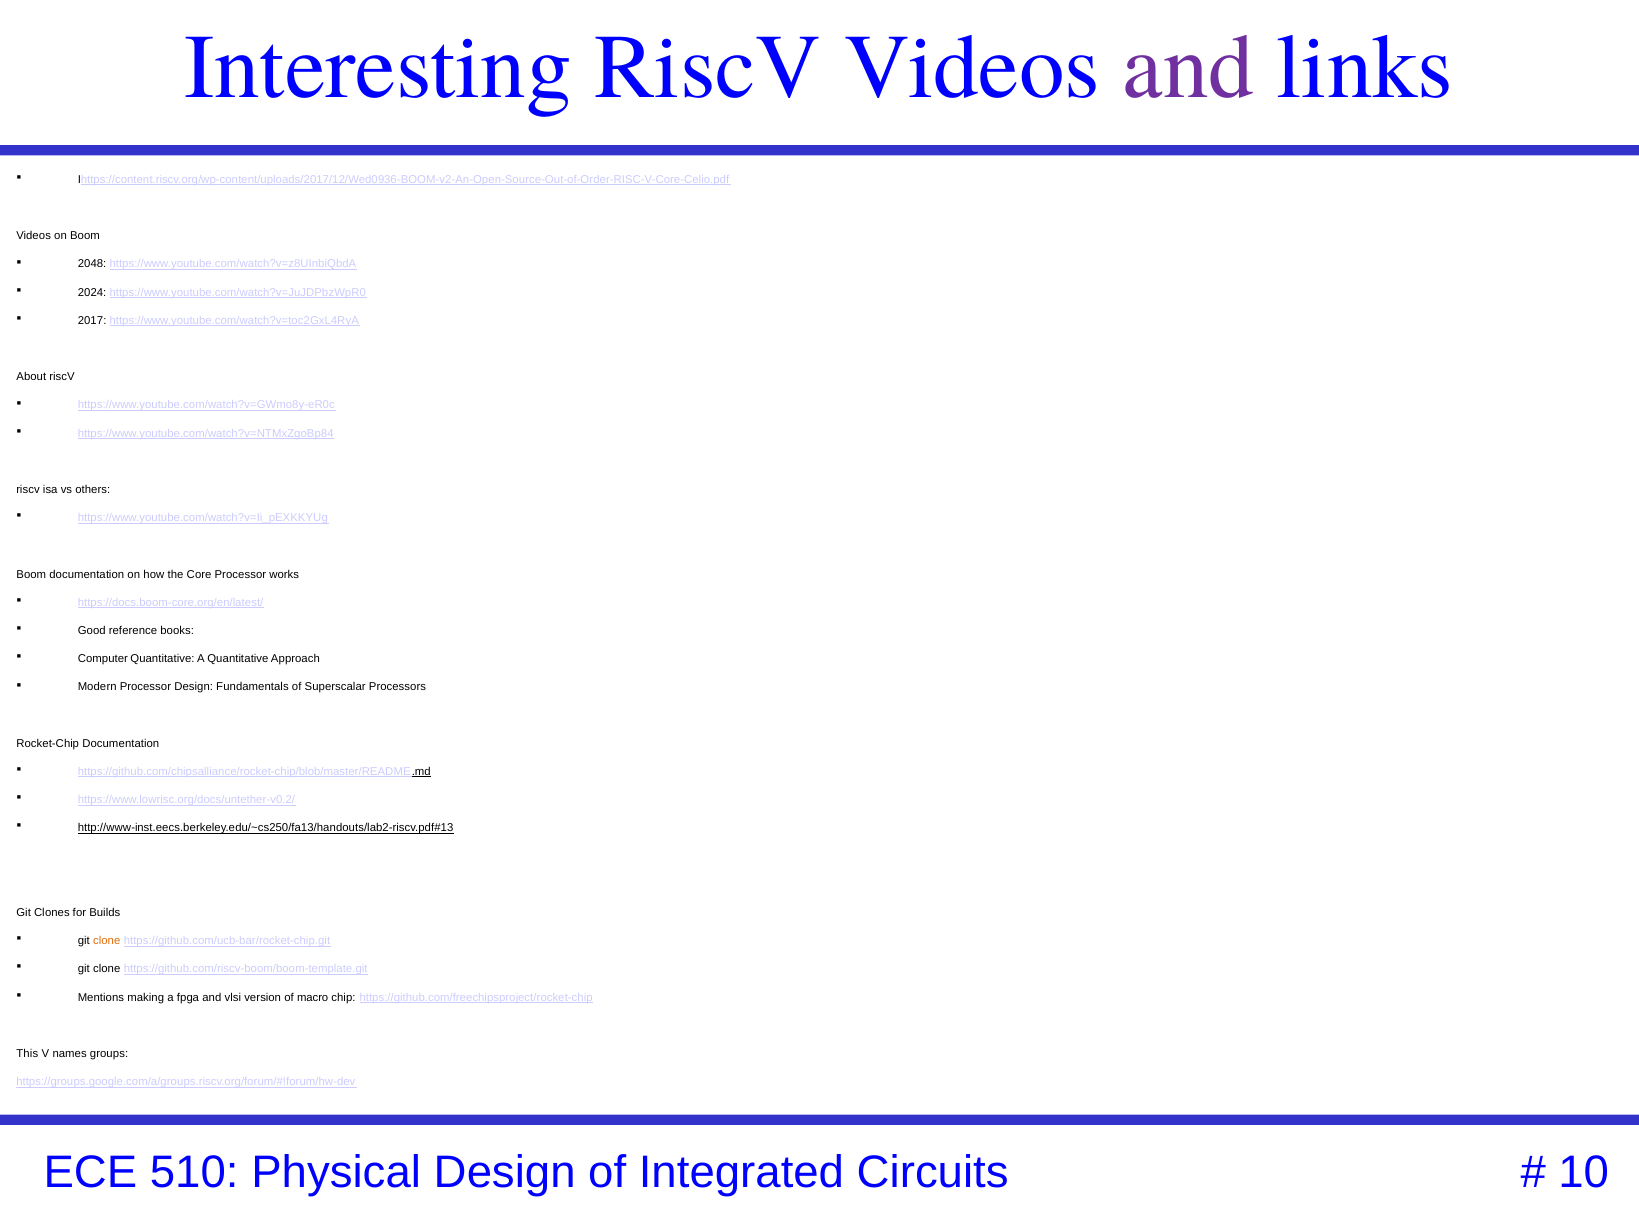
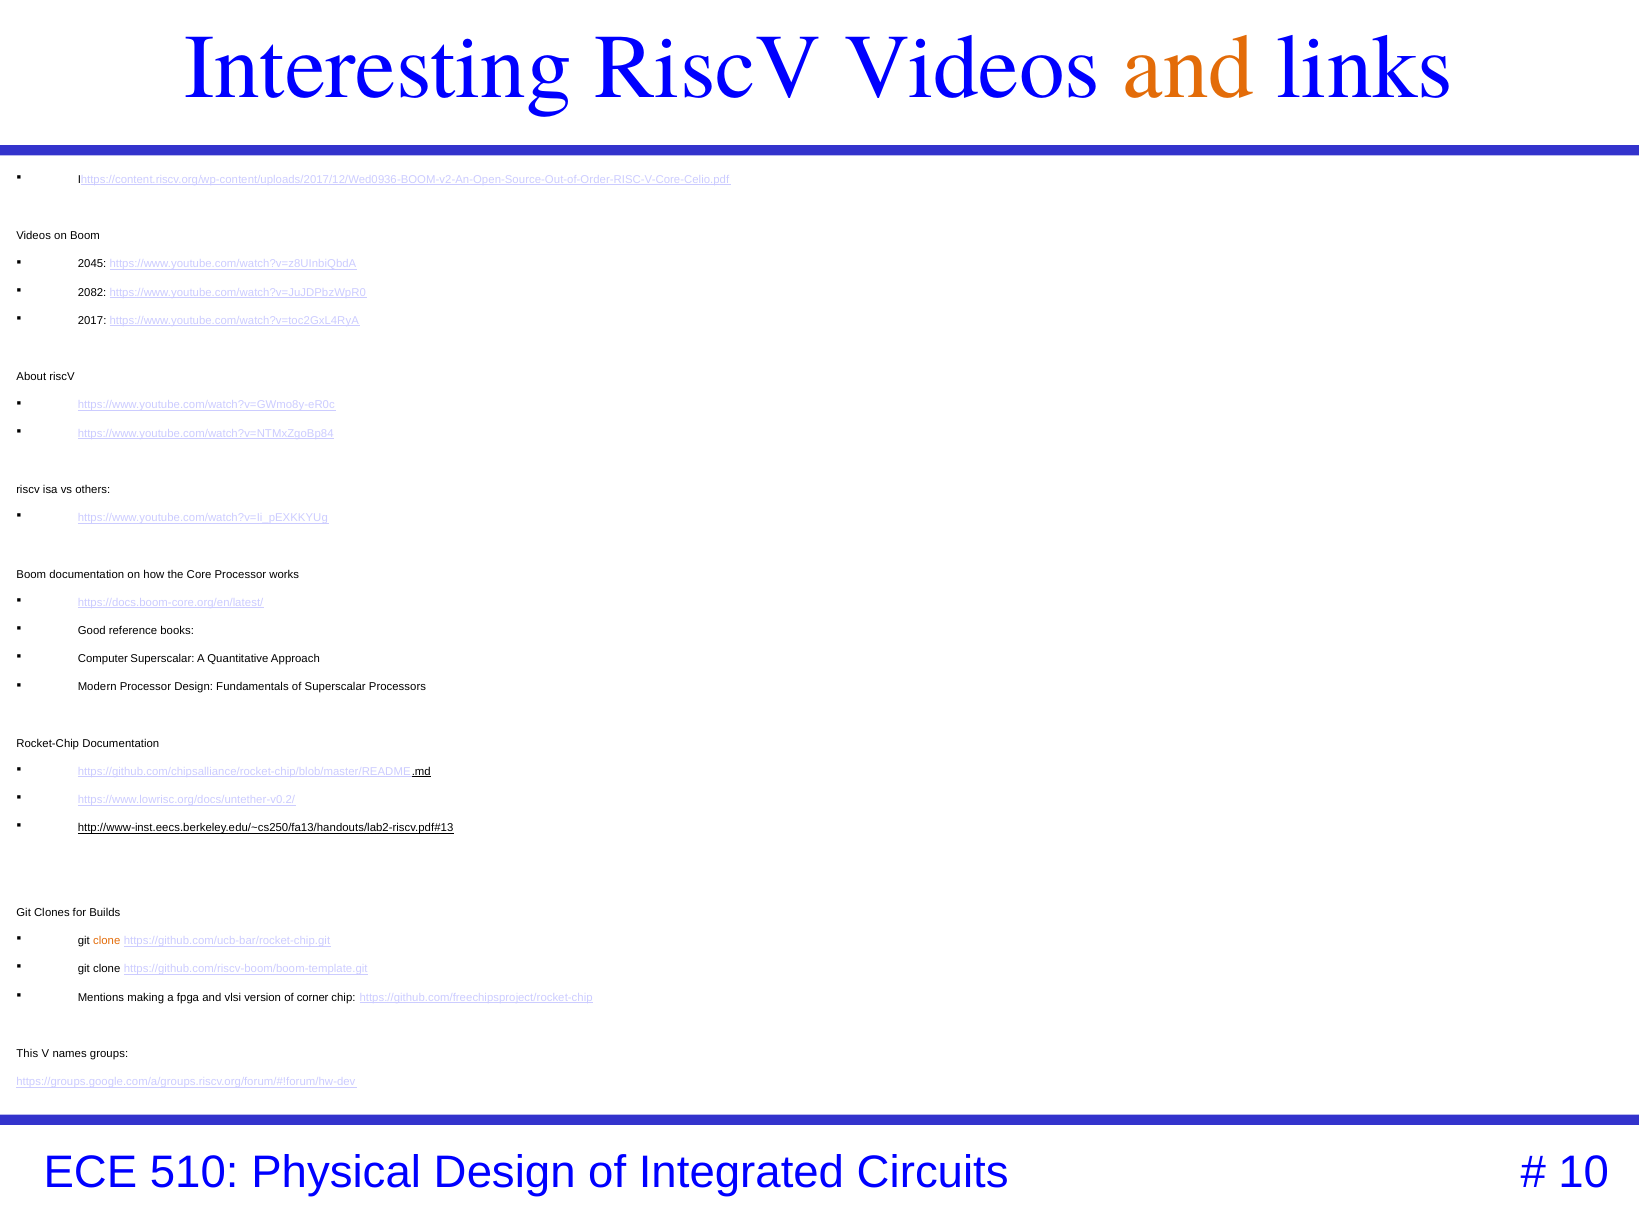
and at (1188, 68) colour: purple -> orange
2048: 2048 -> 2045
2024: 2024 -> 2082
Computer Quantitative: Quantitative -> Superscalar
macro: macro -> corner
